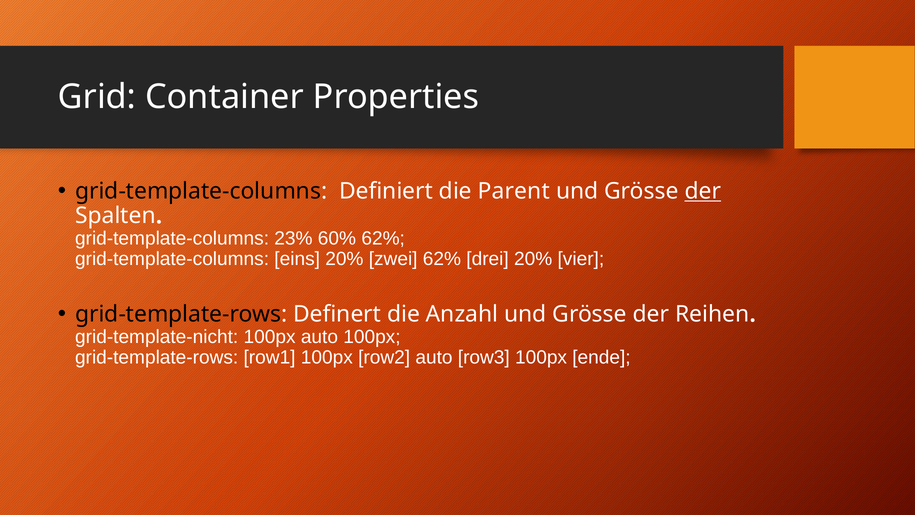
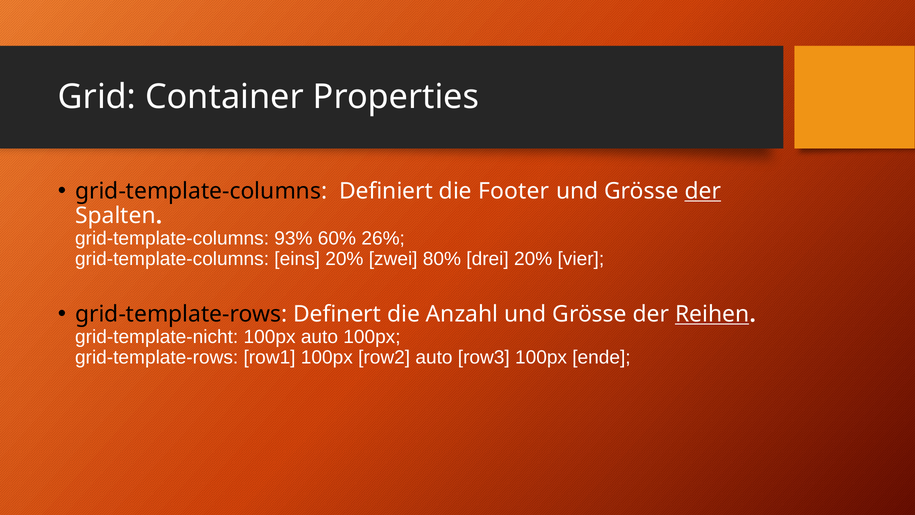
Parent: Parent -> Footer
23%: 23% -> 93%
60% 62%: 62% -> 26%
zwei 62%: 62% -> 80%
Reihen underline: none -> present
